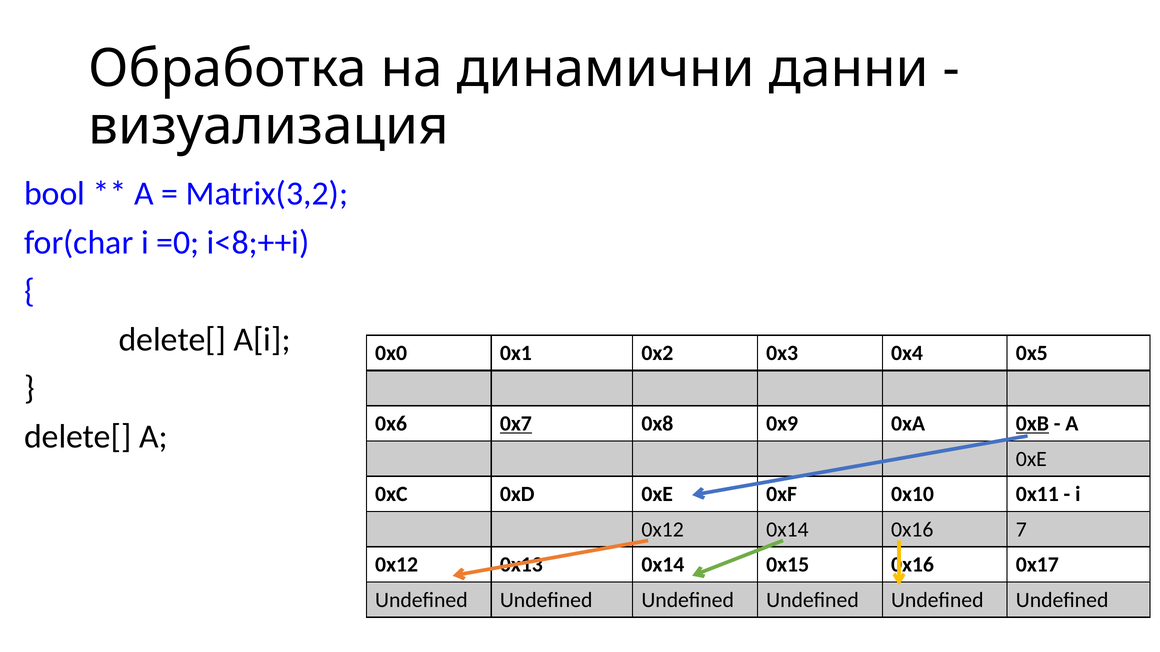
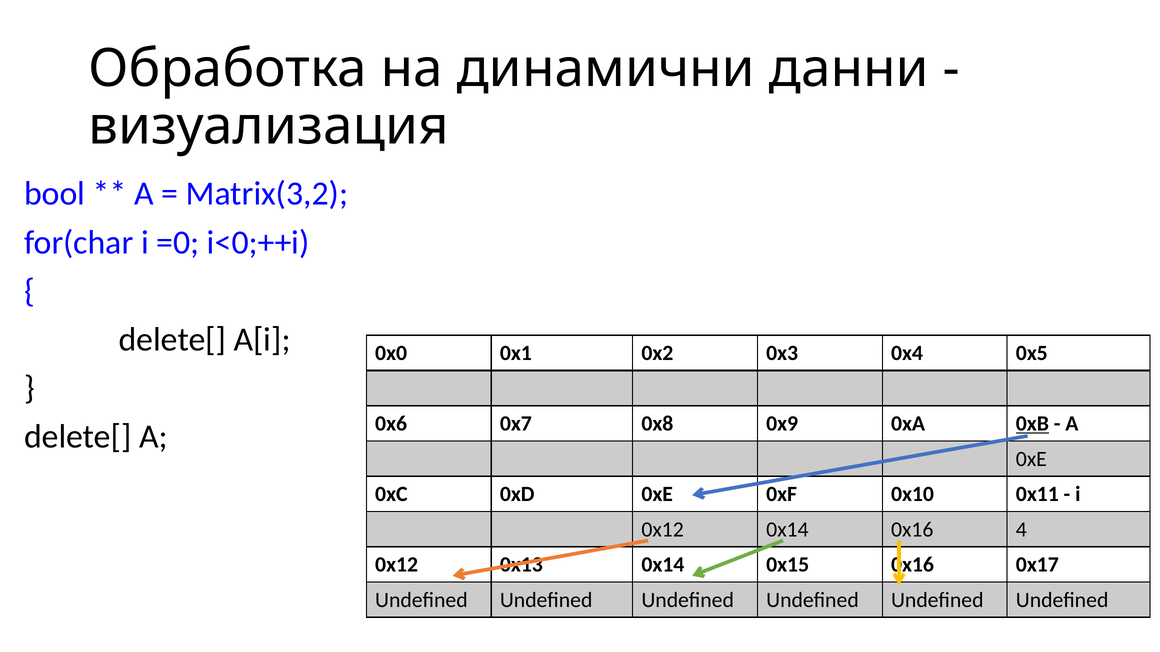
i<8;++i: i<8;++i -> i<0;++i
0x7 underline: present -> none
7: 7 -> 4
